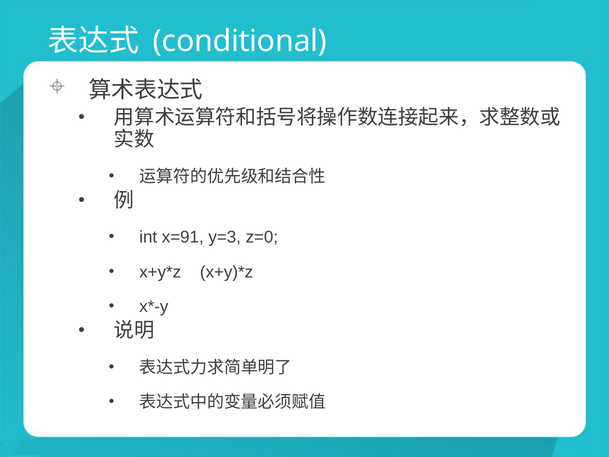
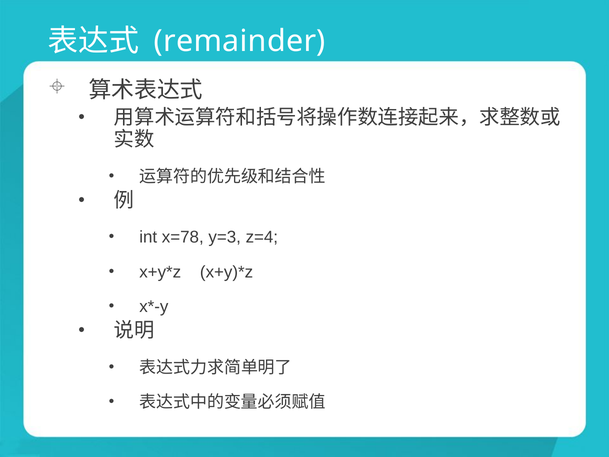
conditional: conditional -> remainder
x=91: x=91 -> x=78
z=0: z=0 -> z=4
